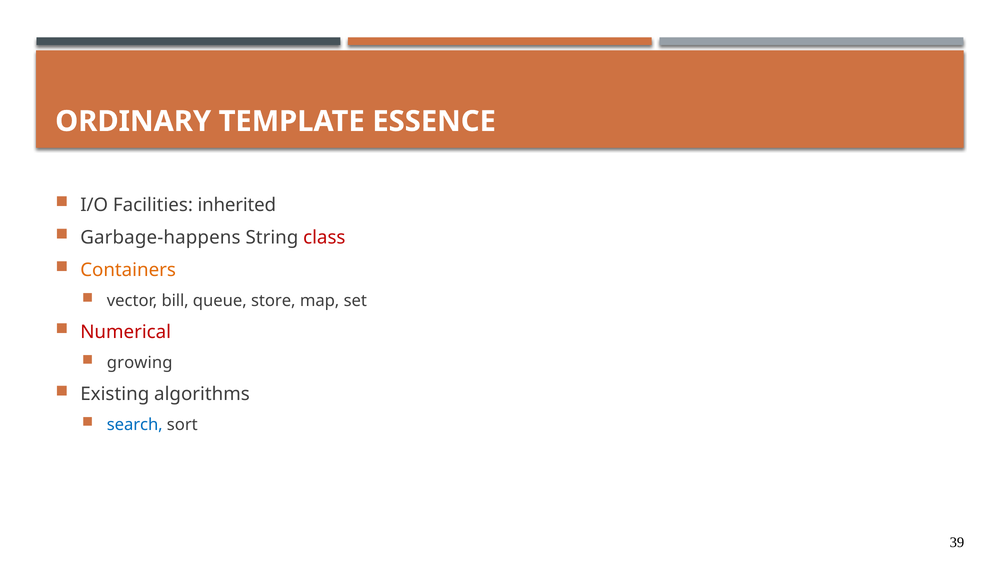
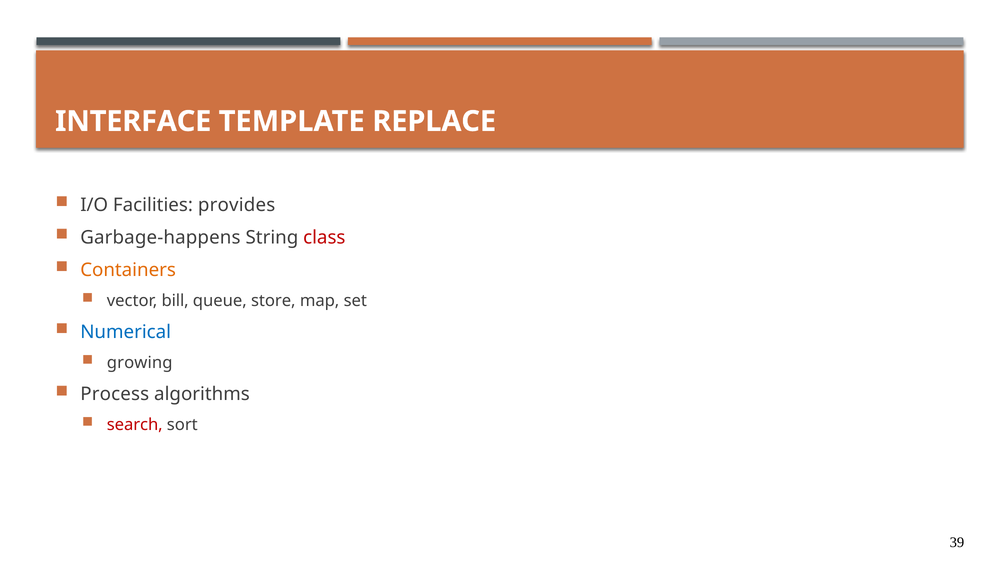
ORDINARY: ORDINARY -> INTERFACE
ESSENCE: ESSENCE -> REPLACE
inherited: inherited -> provides
Numerical colour: red -> blue
Existing: Existing -> Process
search colour: blue -> red
